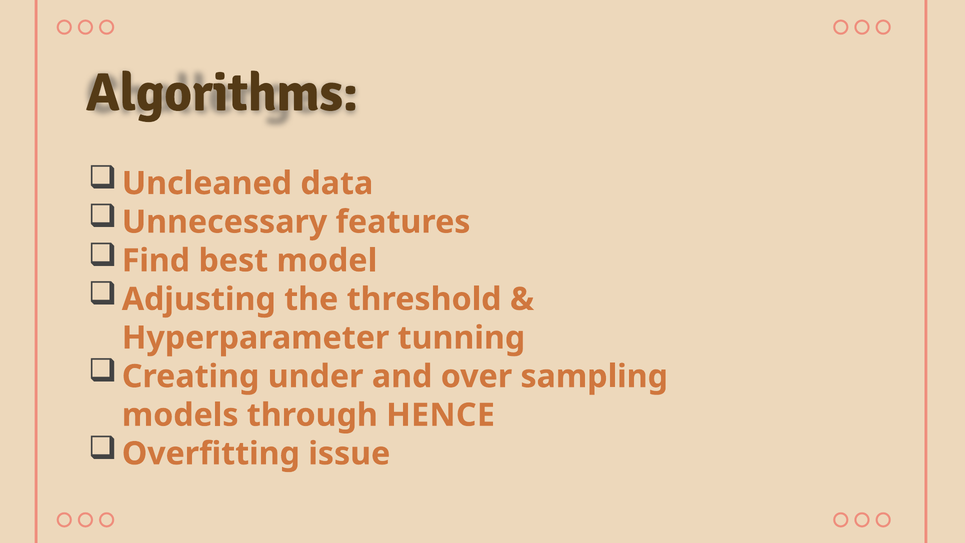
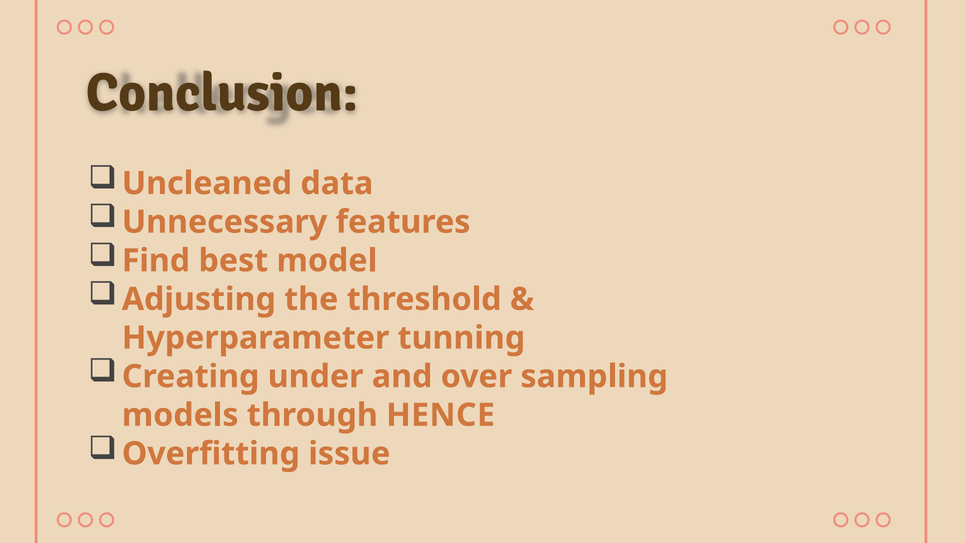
Algorithms: Algorithms -> Conclusion
